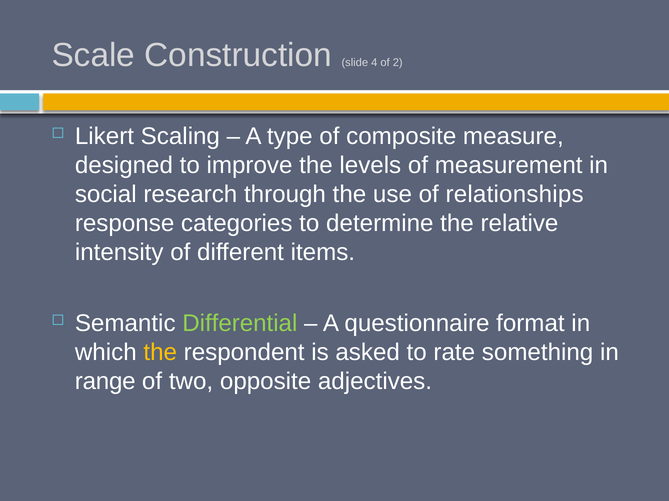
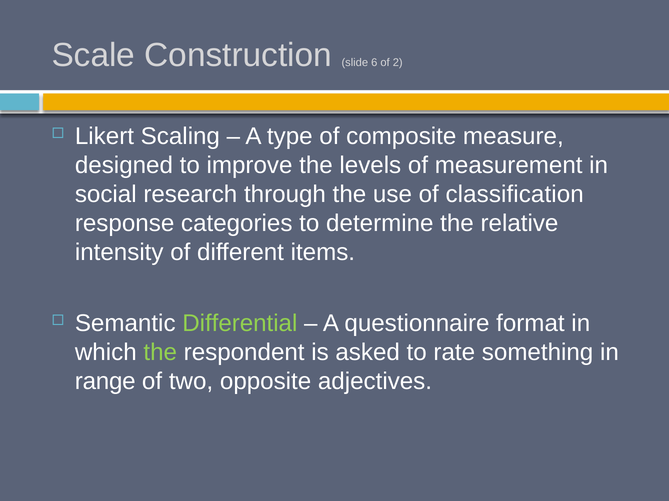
4: 4 -> 6
relationships: relationships -> classification
the at (160, 353) colour: yellow -> light green
